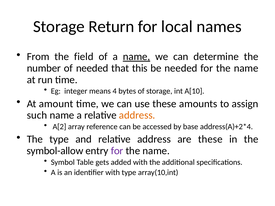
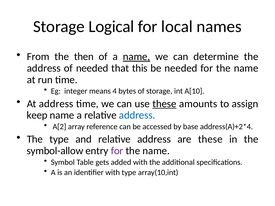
Return: Return -> Logical
field: field -> then
number at (44, 68): number -> address
At amount: amount -> address
these at (164, 104) underline: none -> present
such: such -> keep
address at (137, 115) colour: orange -> blue
